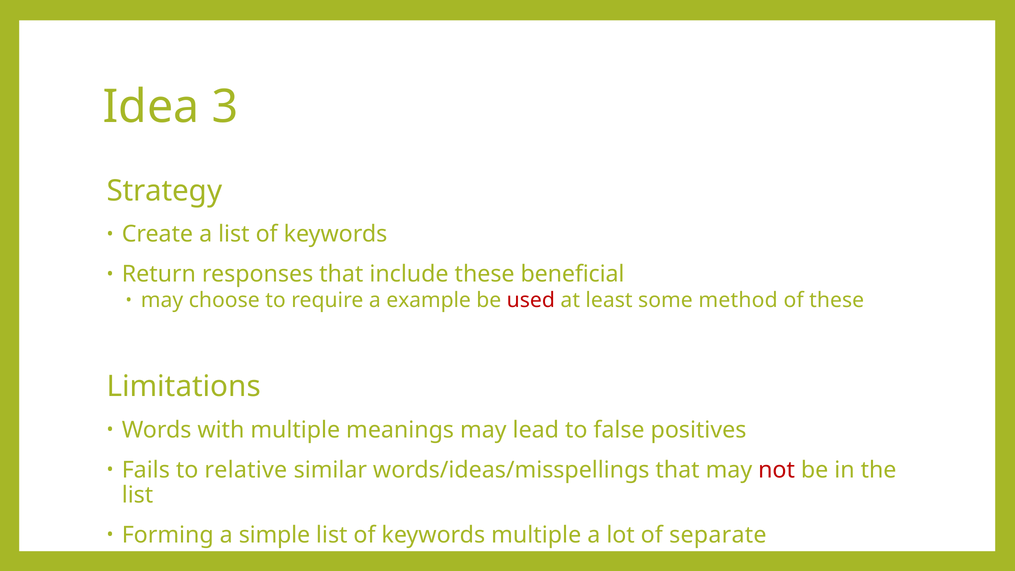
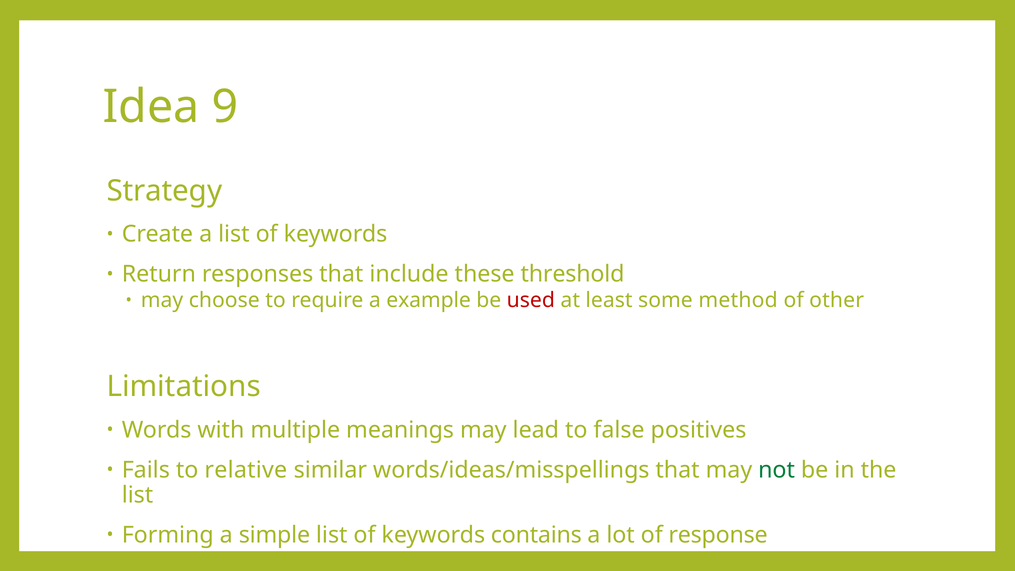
3: 3 -> 9
beneficial: beneficial -> threshold
of these: these -> other
not colour: red -> green
keywords multiple: multiple -> contains
separate: separate -> response
